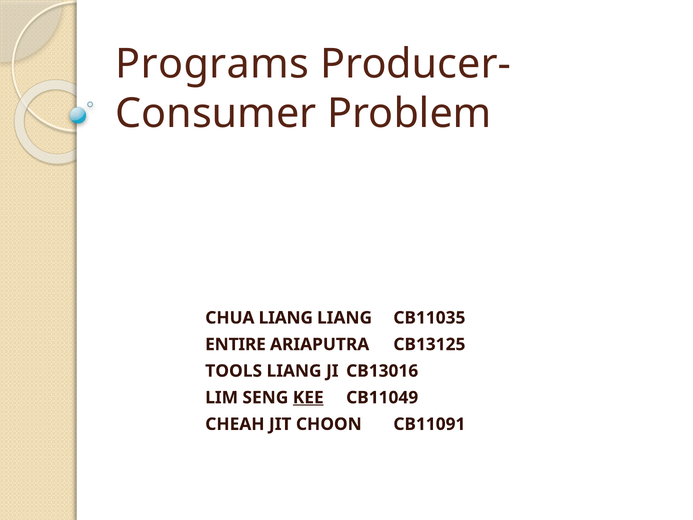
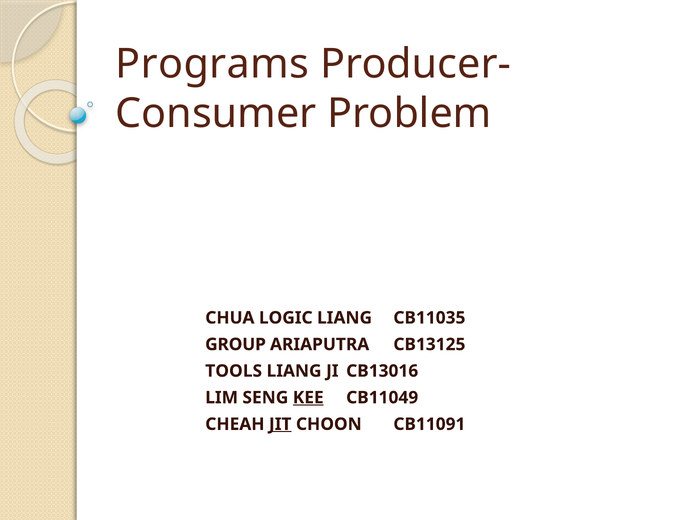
CHUA LIANG: LIANG -> LOGIC
ENTIRE: ENTIRE -> GROUP
JIT underline: none -> present
